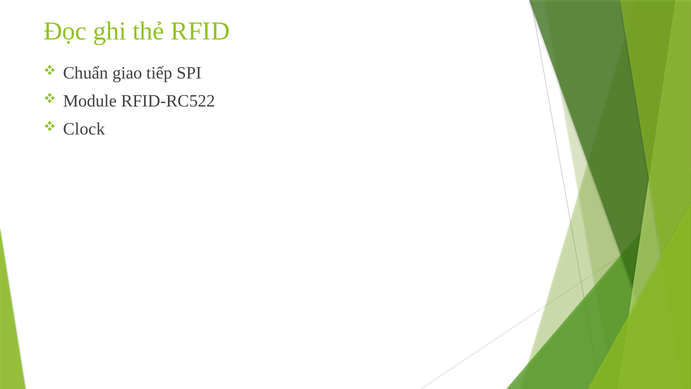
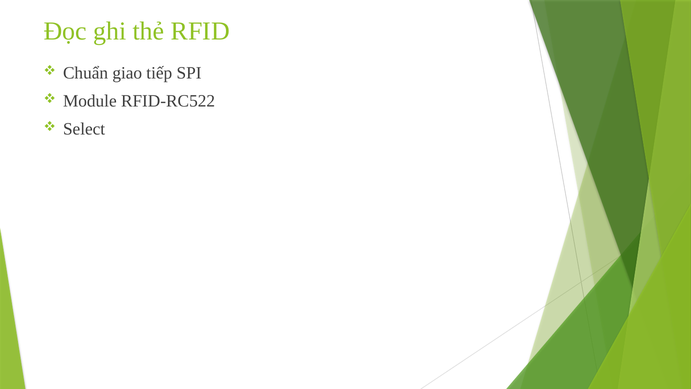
Clock: Clock -> Select
